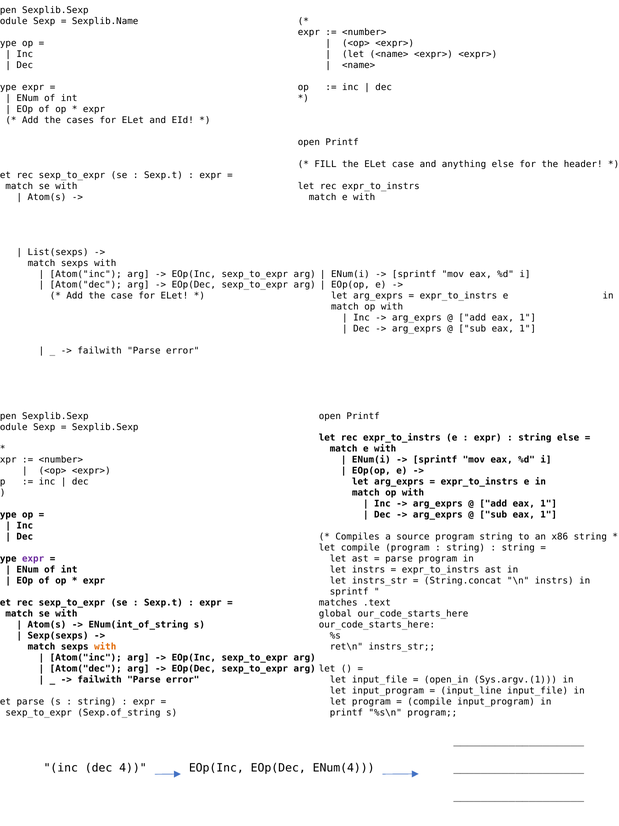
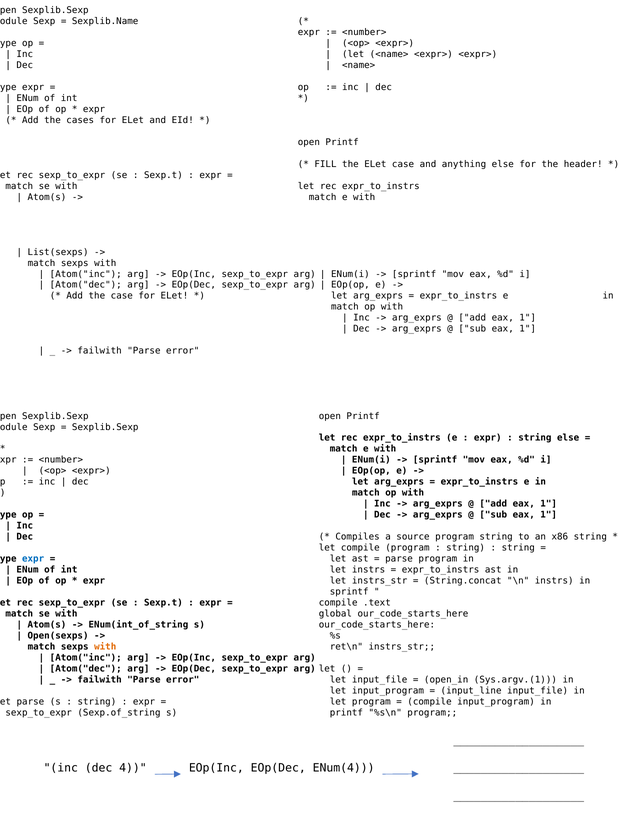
expr at (33, 558) colour: purple -> blue
matches at (338, 602): matches -> compile
Sexp(sexps: Sexp(sexps -> Open(sexps
